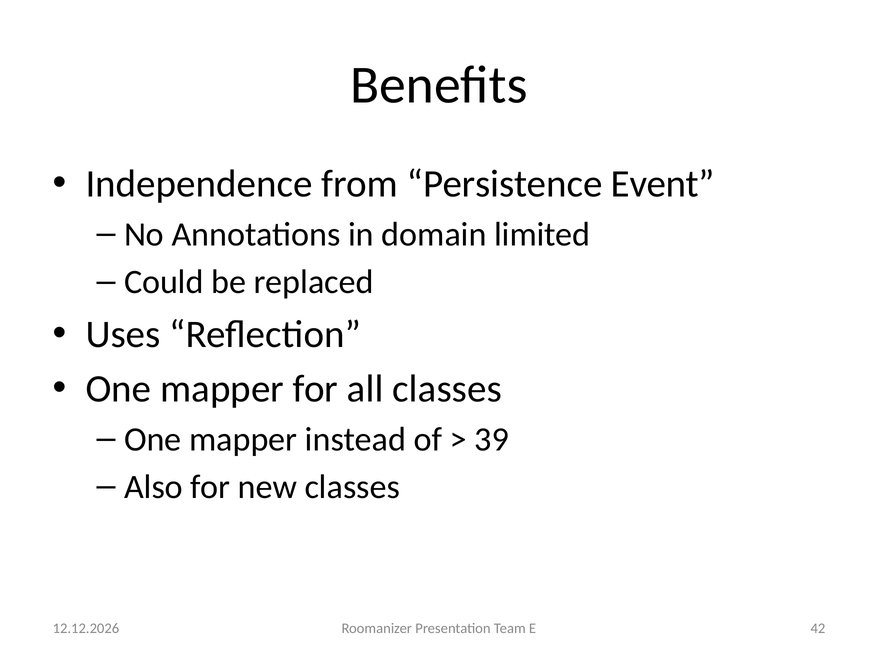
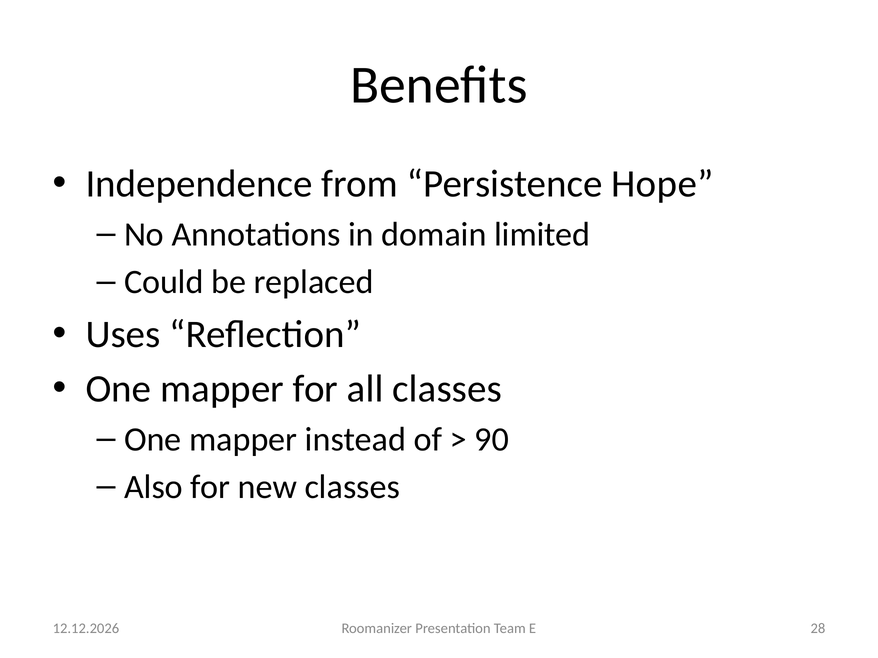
Event: Event -> Hope
39: 39 -> 90
42: 42 -> 28
